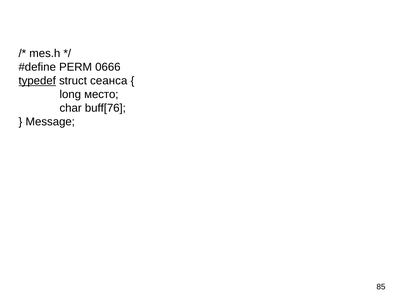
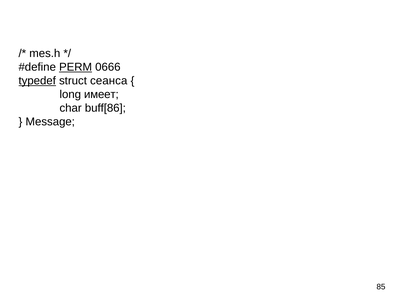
PERM underline: none -> present
место: место -> имеет
buff[76: buff[76 -> buff[86
